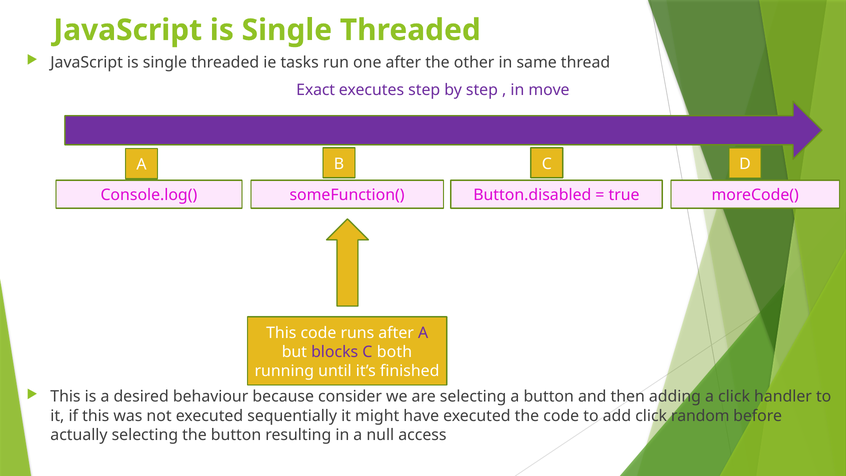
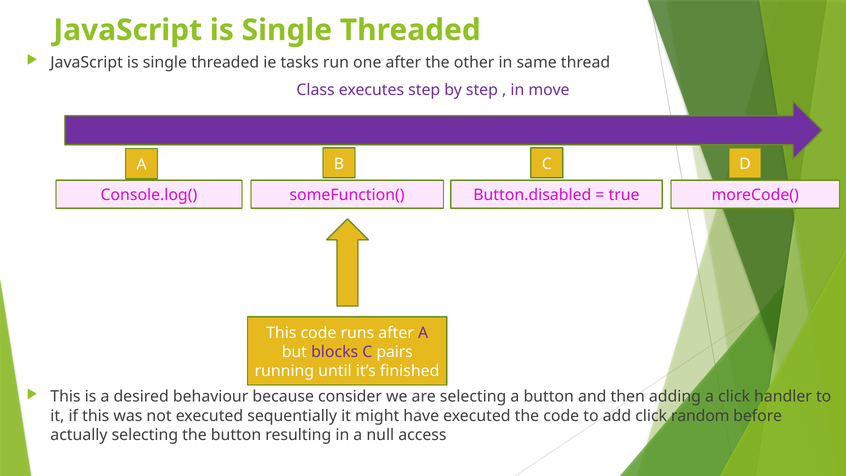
Exact: Exact -> Class
both: both -> pairs
